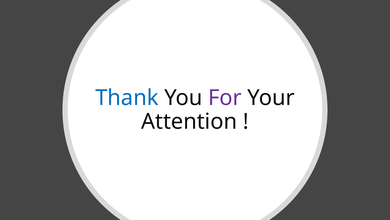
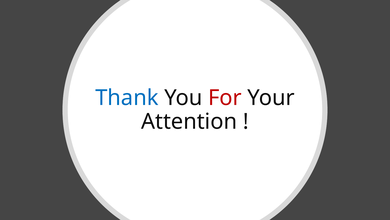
For colour: purple -> red
